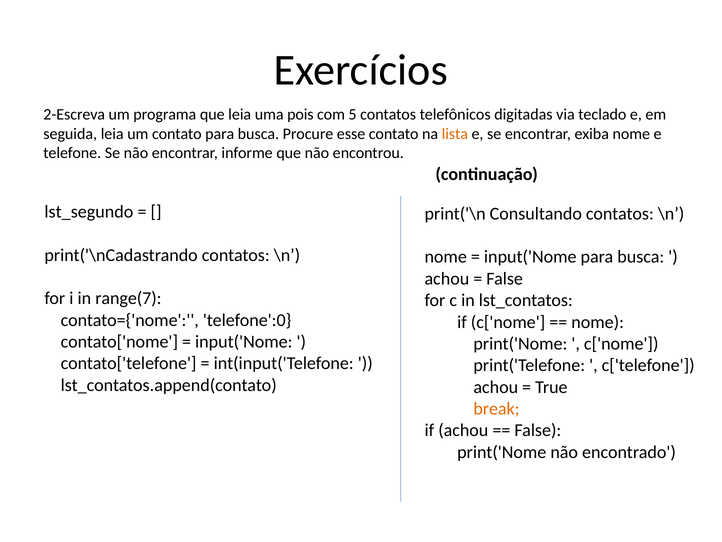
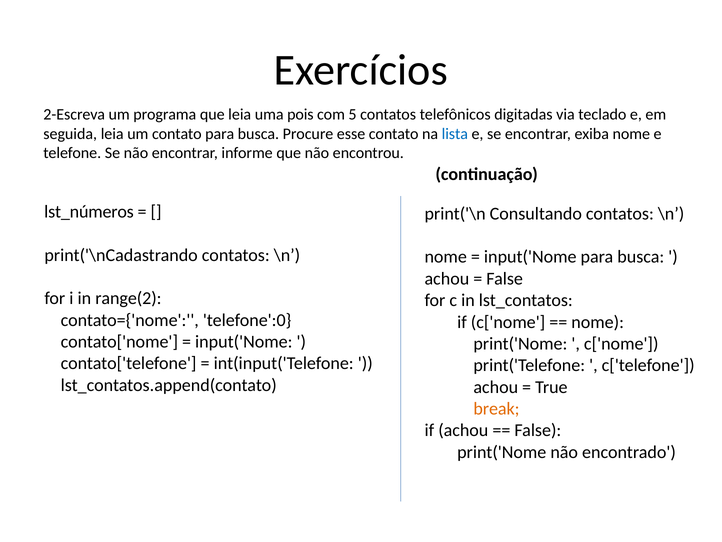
lista colour: orange -> blue
lst_segundo: lst_segundo -> lst_números
range(7: range(7 -> range(2
